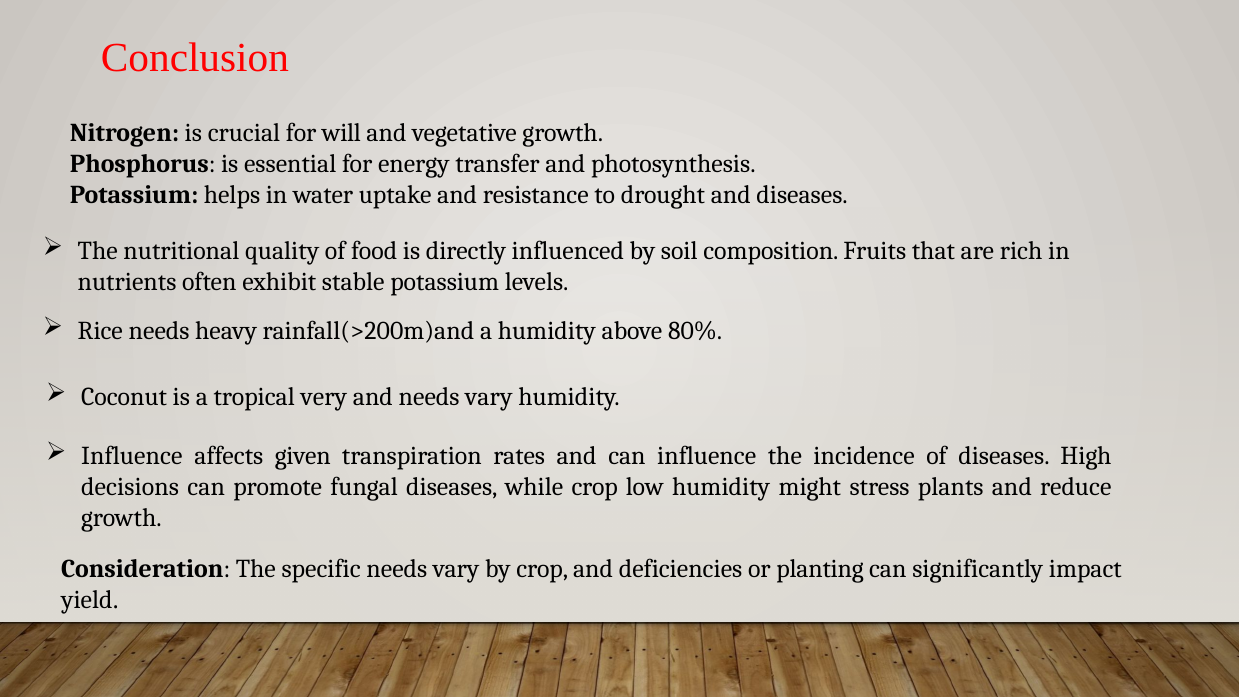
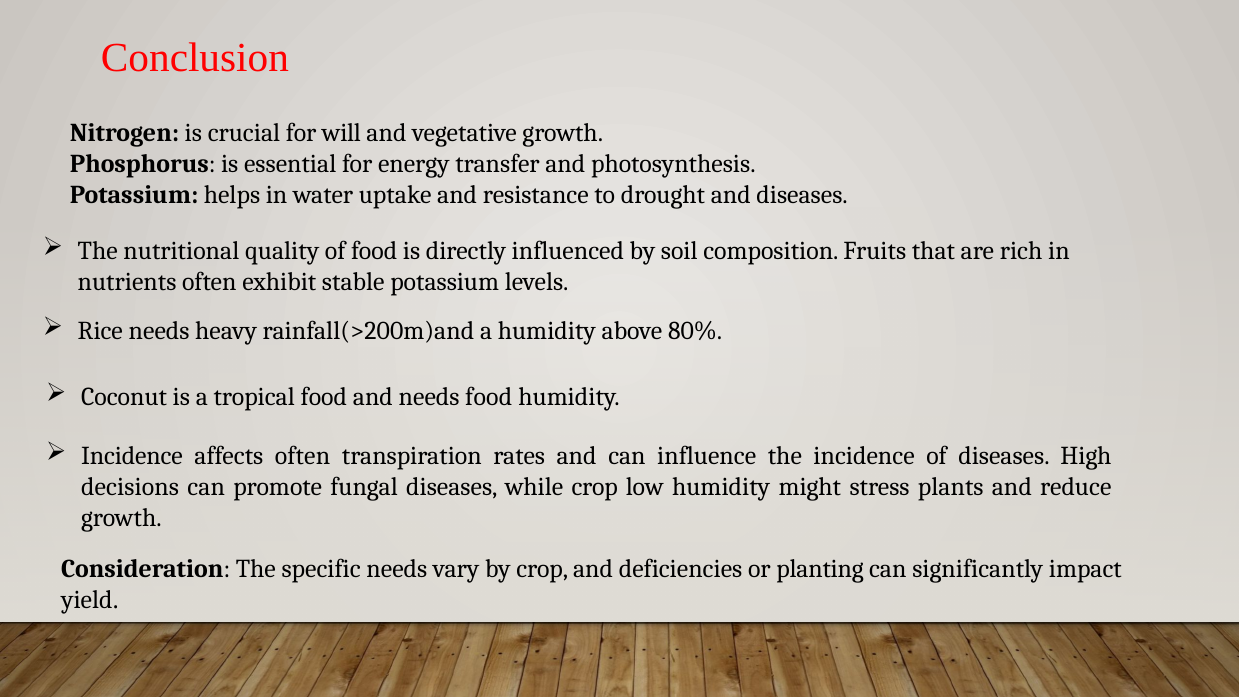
tropical very: very -> food
and needs vary: vary -> food
Influence at (132, 456): Influence -> Incidence
affects given: given -> often
